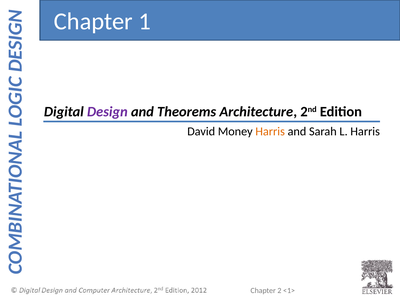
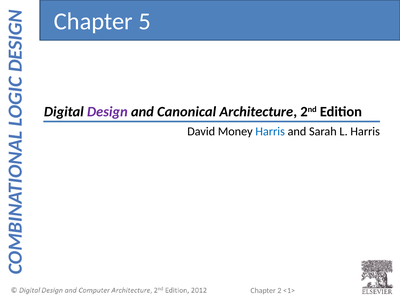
1: 1 -> 5
Theorems: Theorems -> Canonical
Harris at (270, 131) colour: orange -> blue
